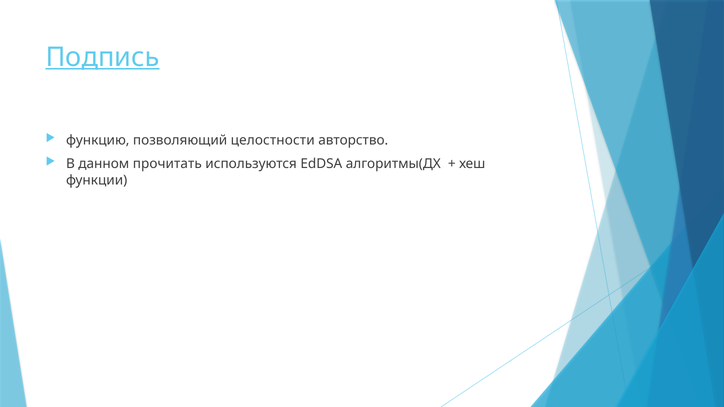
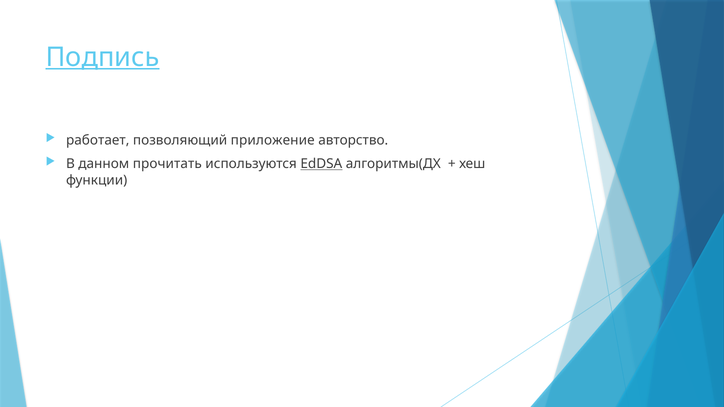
функцию: функцию -> работает
целостности: целостности -> приложение
EdDSA underline: none -> present
